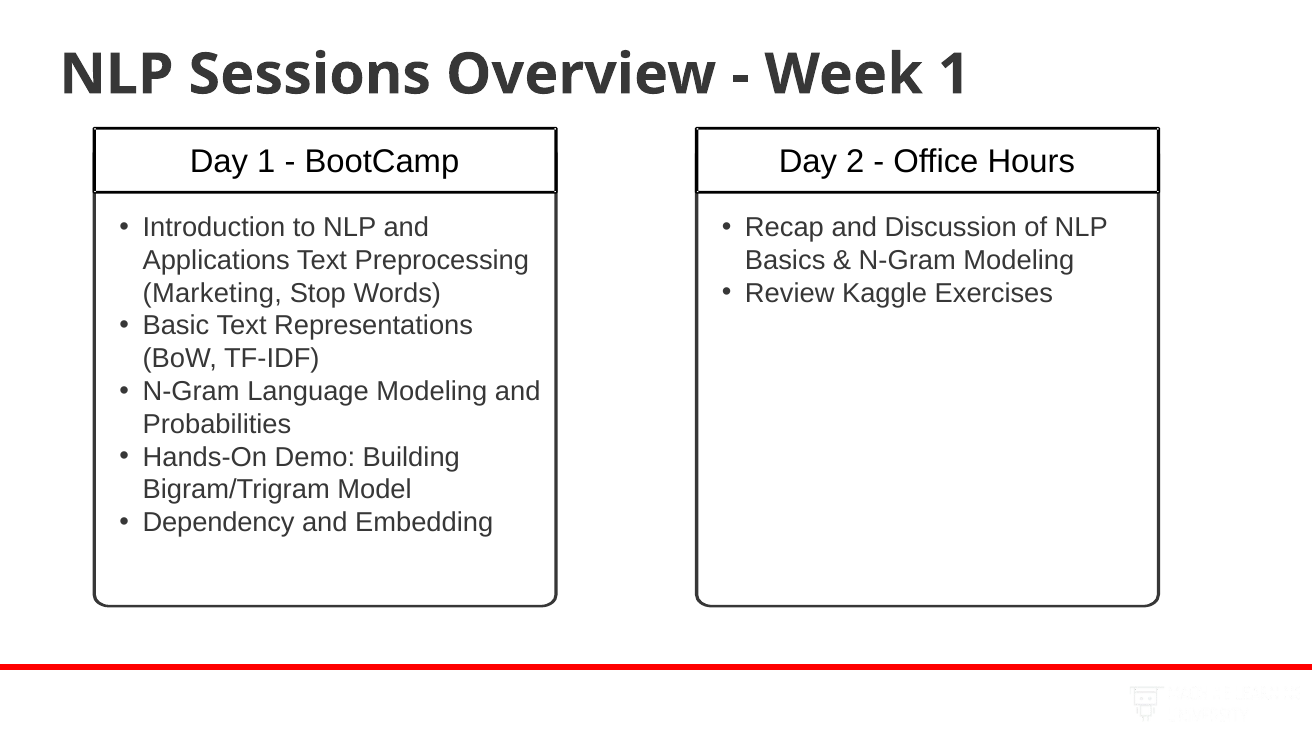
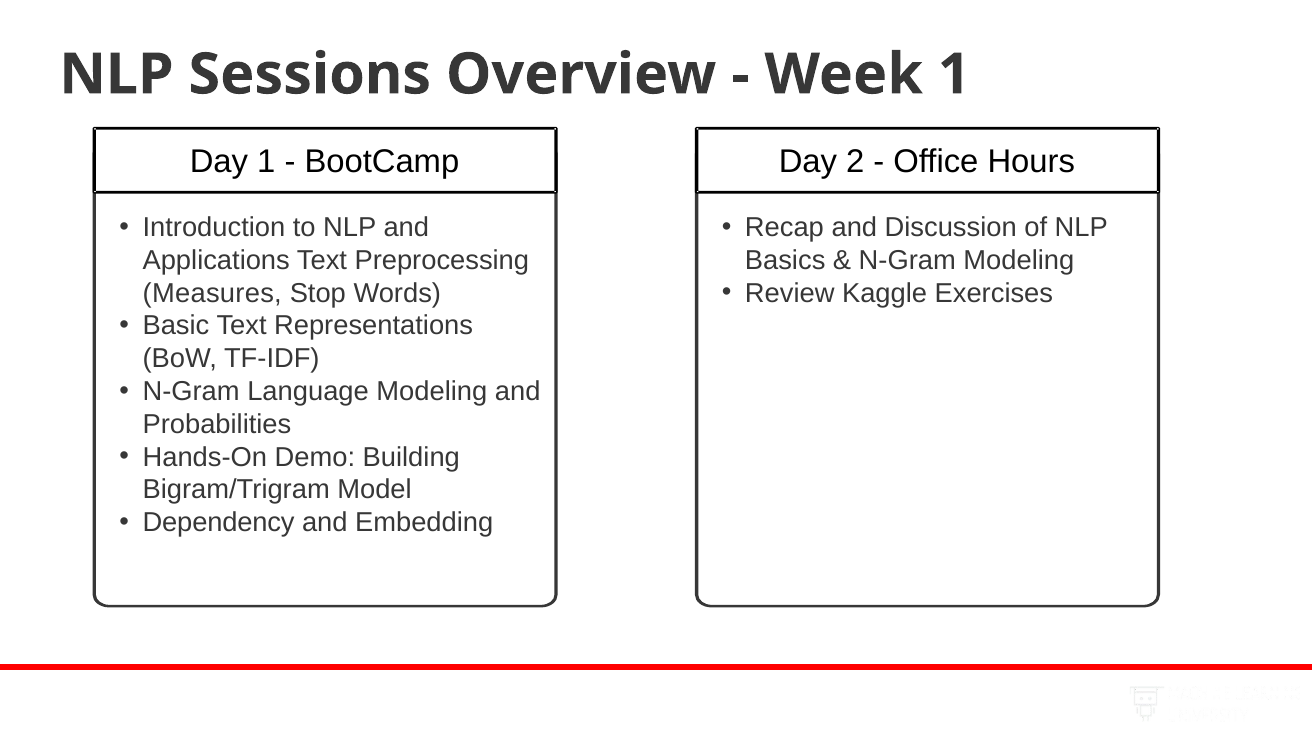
Marketing: Marketing -> Measures
